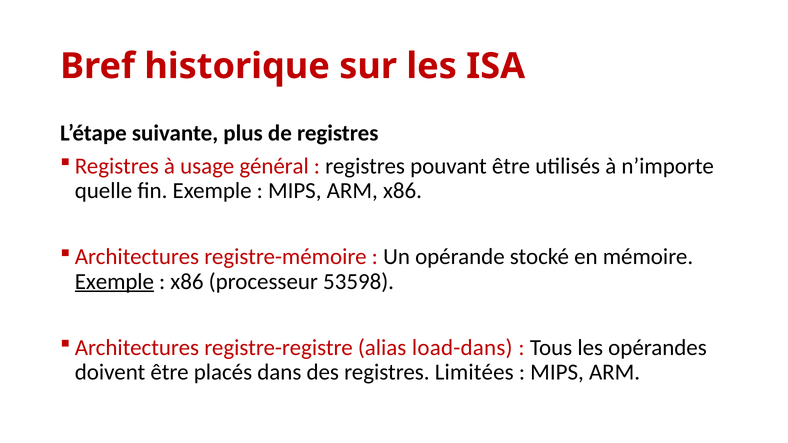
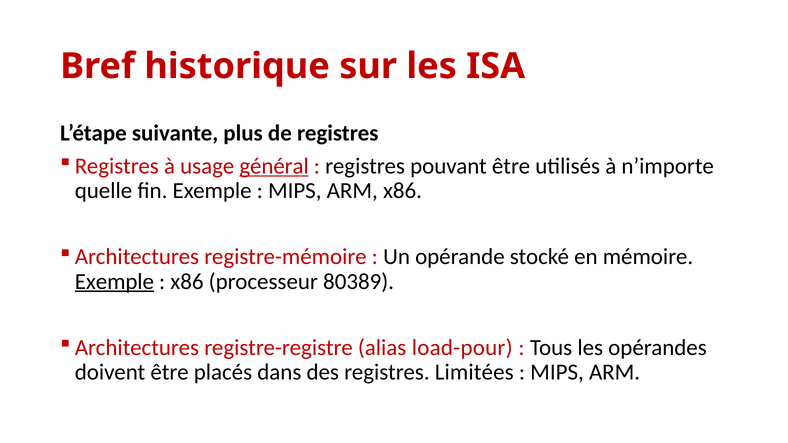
général underline: none -> present
53598: 53598 -> 80389
load-dans: load-dans -> load-pour
